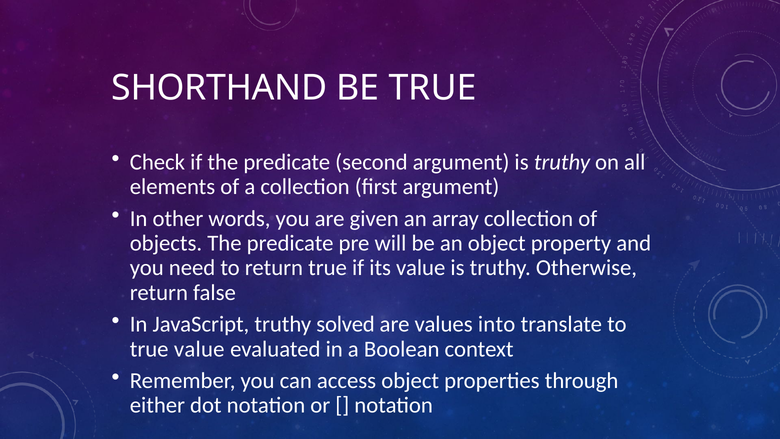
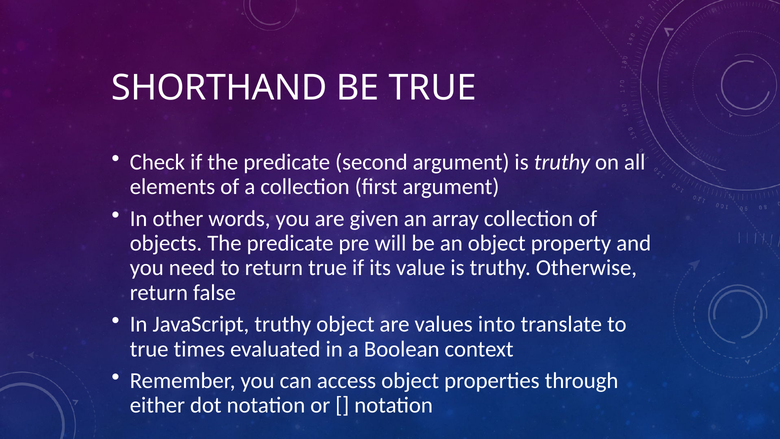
truthy solved: solved -> object
true value: value -> times
